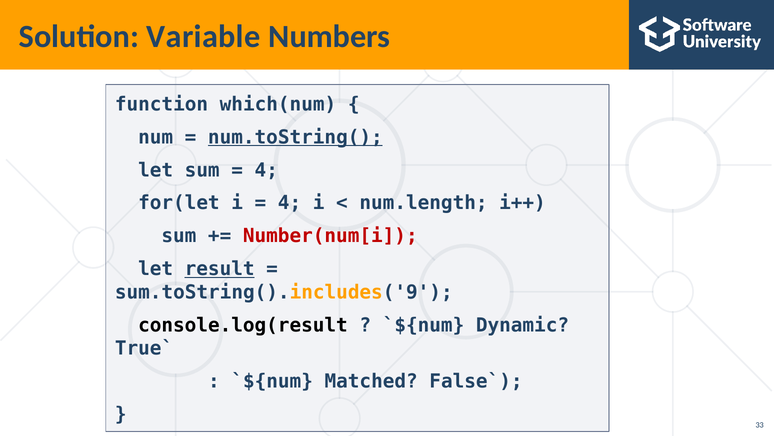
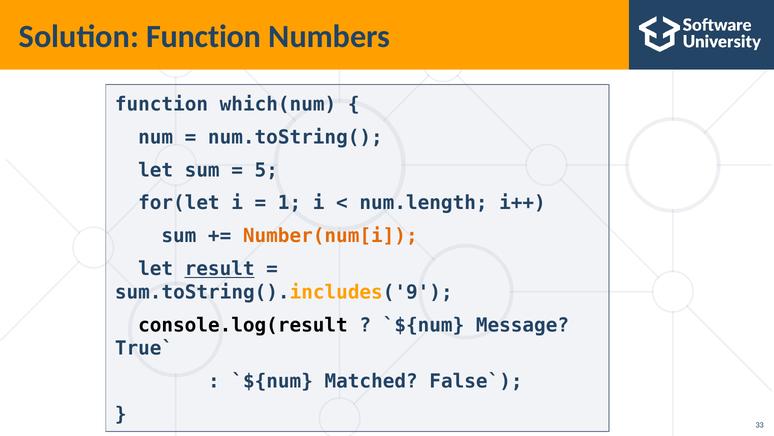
Solution Variable: Variable -> Function
num.toString( underline: present -> none
4 at (266, 170): 4 -> 5
4 at (290, 203): 4 -> 1
Number(num[i colour: red -> orange
Dynamic: Dynamic -> Message
